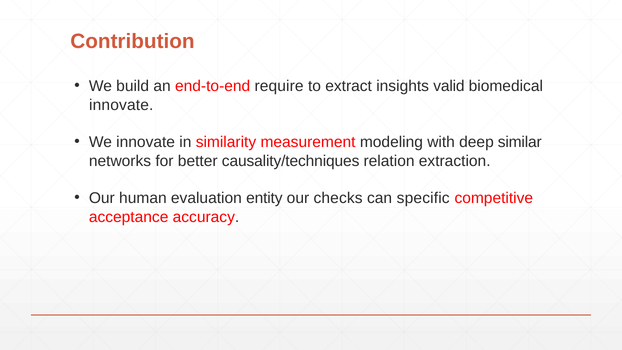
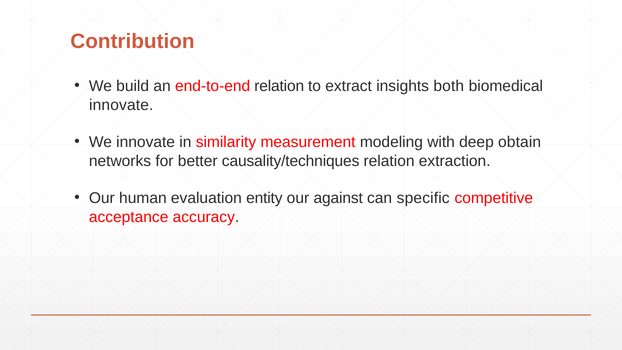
end-to-end require: require -> relation
valid: valid -> both
similar: similar -> obtain
checks: checks -> against
